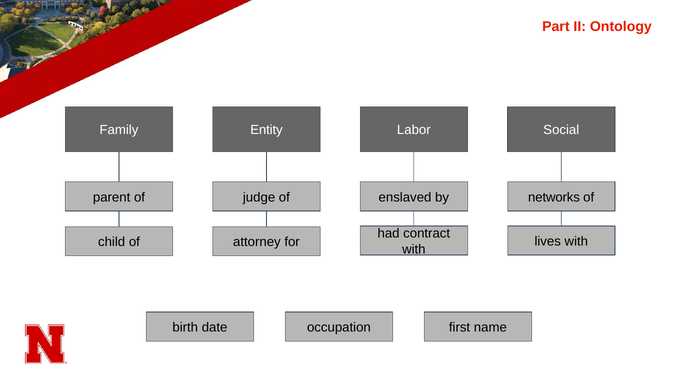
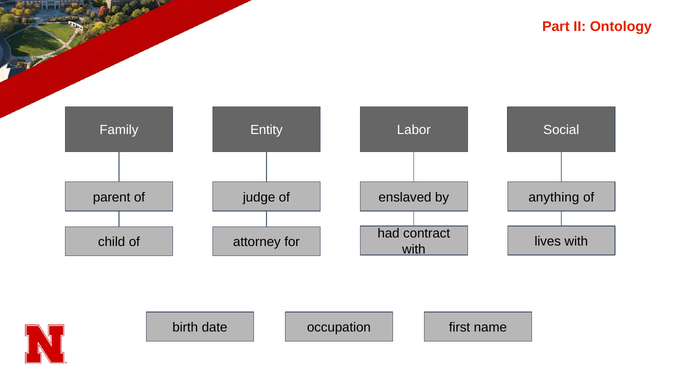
networks: networks -> anything
